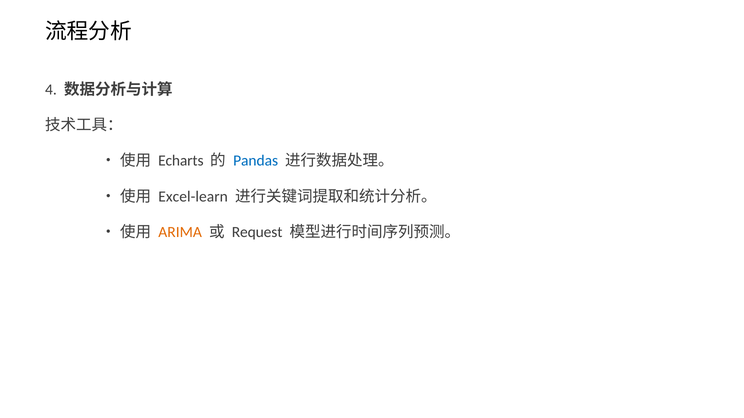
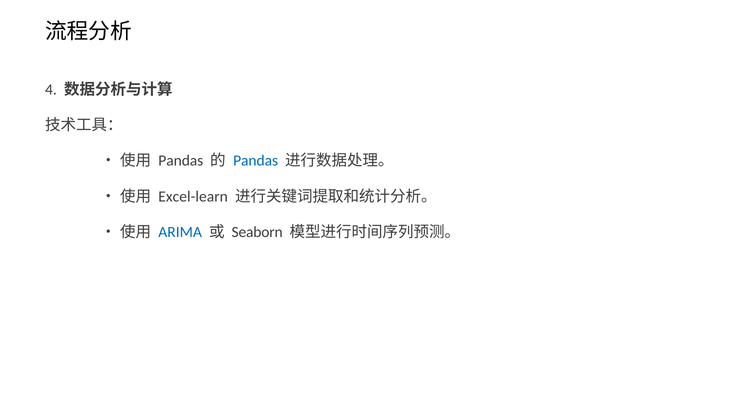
Echarts at (181, 161): Echarts -> Pandas
ARIMA colour: orange -> blue
Request: Request -> Seaborn
